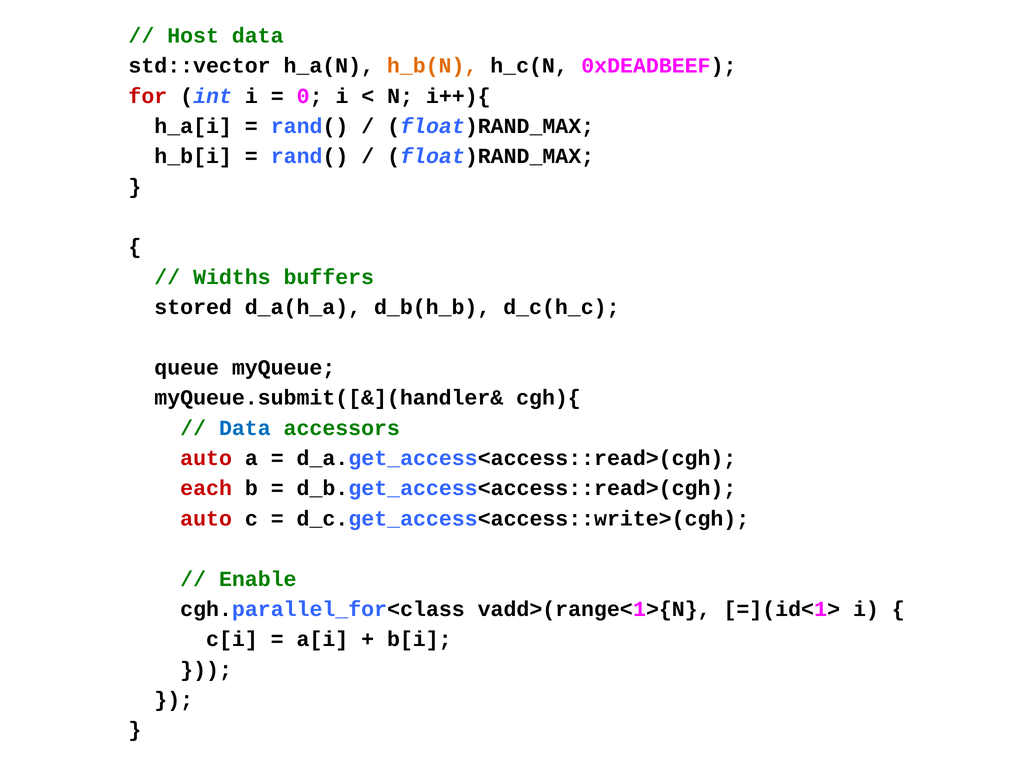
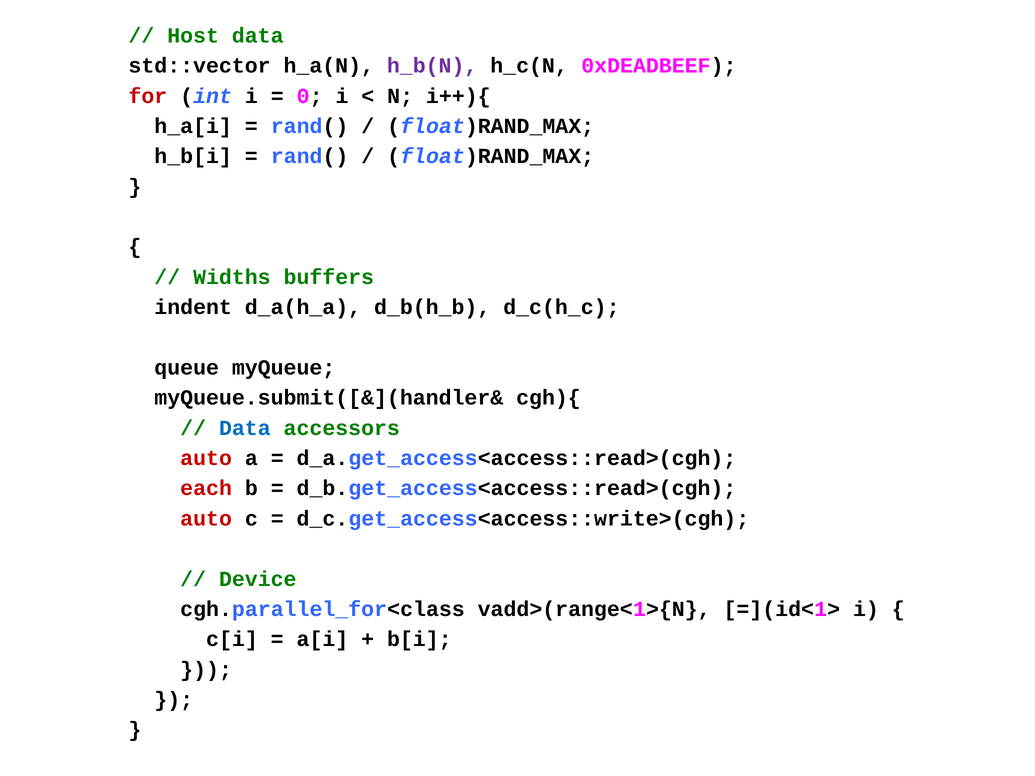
h_b(N colour: orange -> purple
stored: stored -> indent
Enable: Enable -> Device
